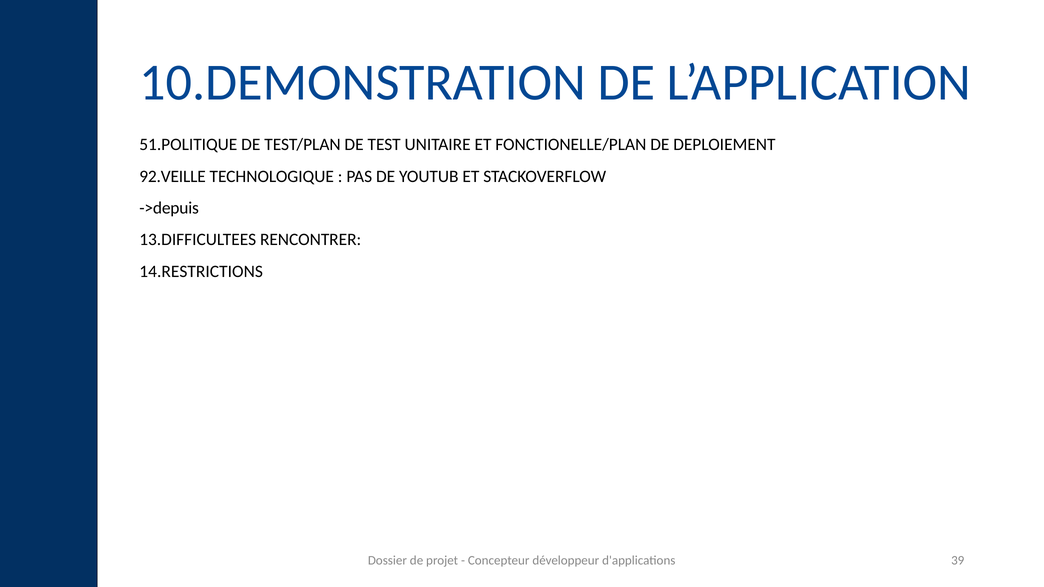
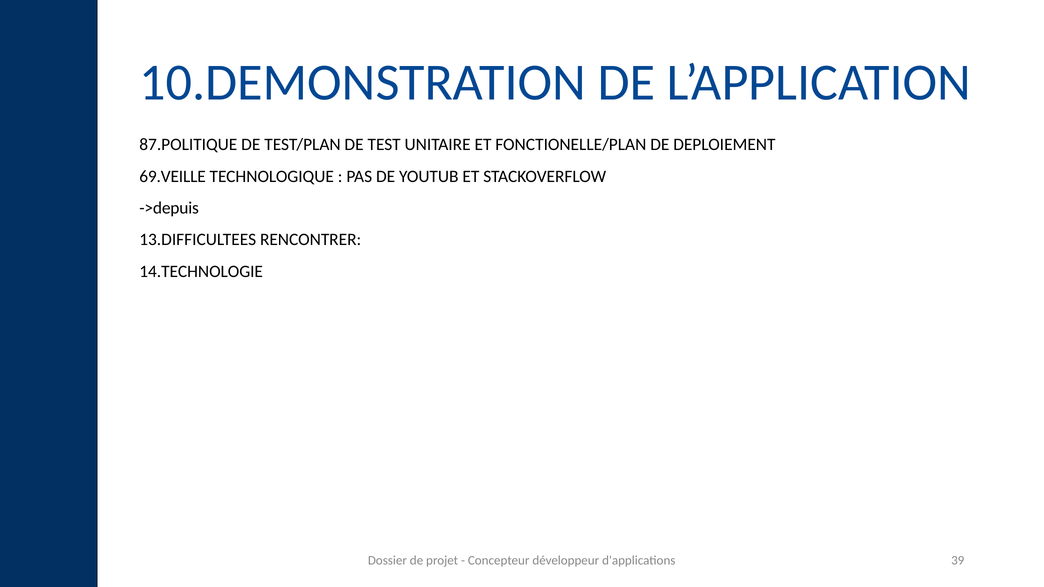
51.POLITIQUE: 51.POLITIQUE -> 87.POLITIQUE
92.VEILLE: 92.VEILLE -> 69.VEILLE
14.RESTRICTIONS: 14.RESTRICTIONS -> 14.TECHNOLOGIE
